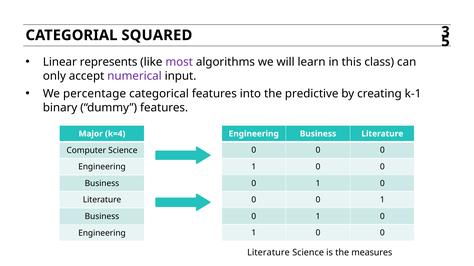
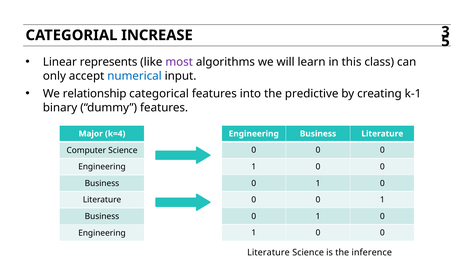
SQUARED: SQUARED -> INCREASE
numerical colour: purple -> blue
percentage: percentage -> relationship
measures: measures -> inference
